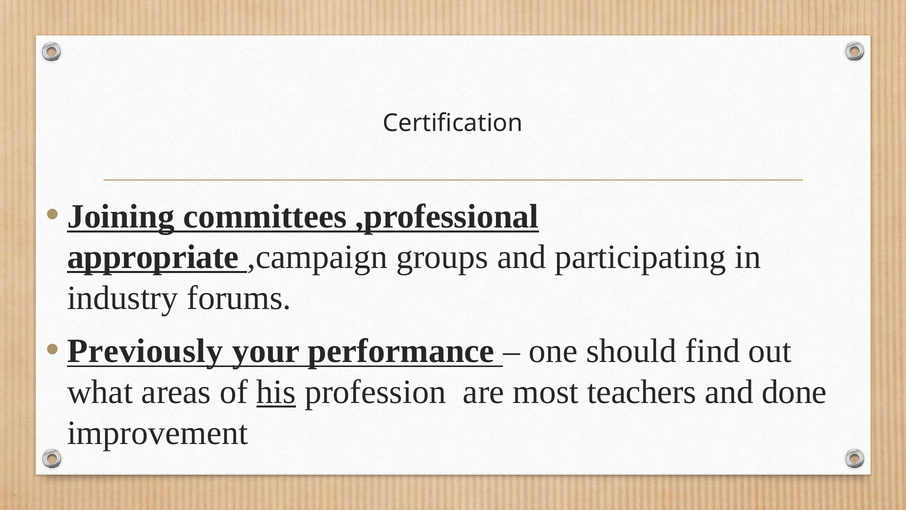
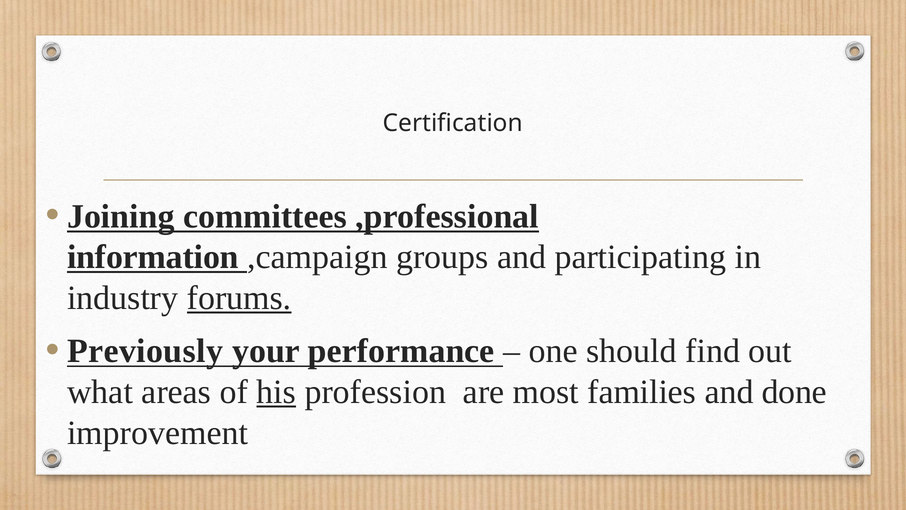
appropriate: appropriate -> information
forums underline: none -> present
teachers: teachers -> families
